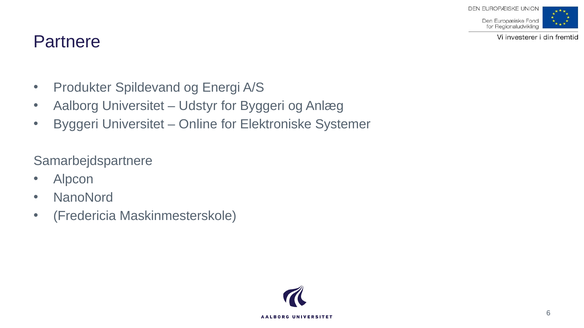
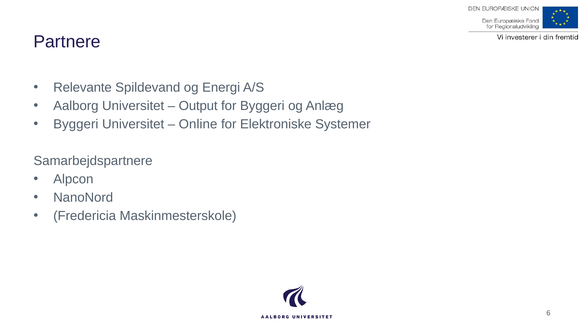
Produkter: Produkter -> Relevante
Udstyr: Udstyr -> Output
